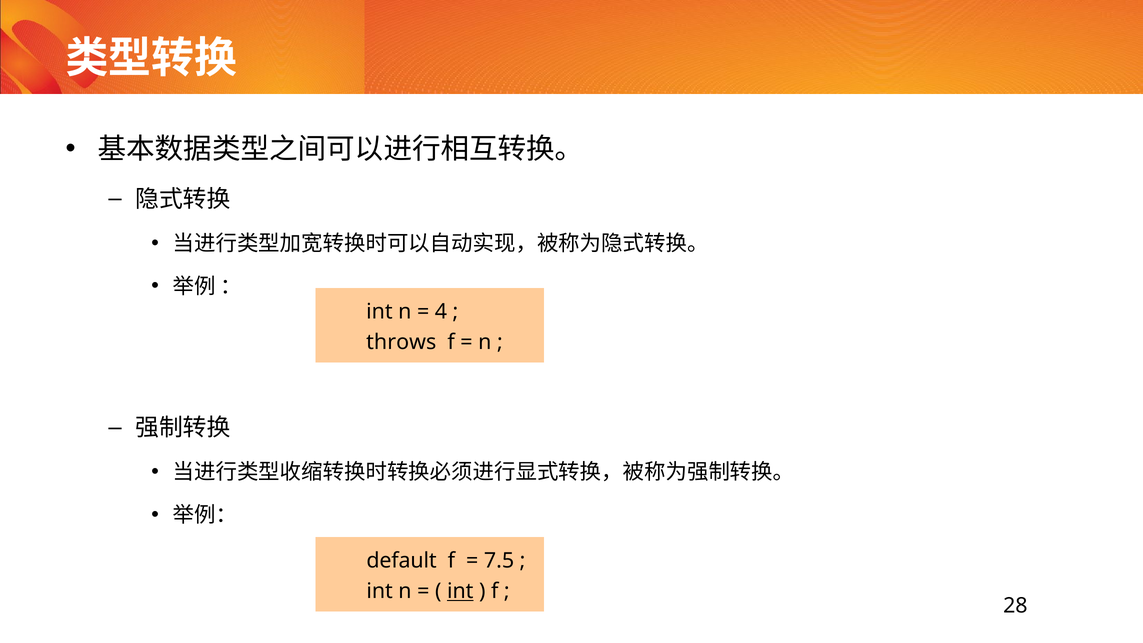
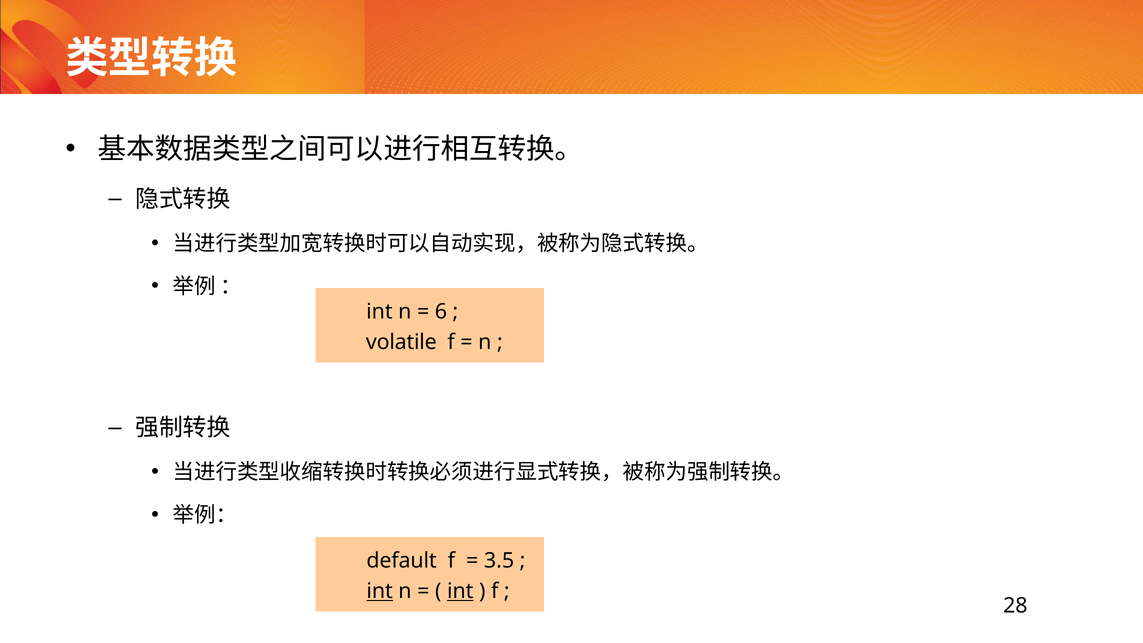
4: 4 -> 6
throws: throws -> volatile
7.5: 7.5 -> 3.5
int at (380, 591) underline: none -> present
